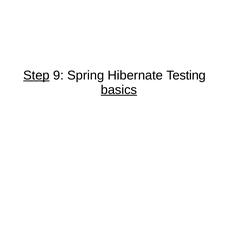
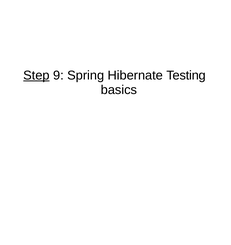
basics underline: present -> none
